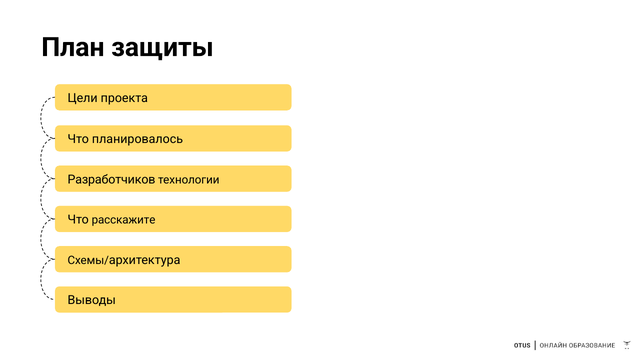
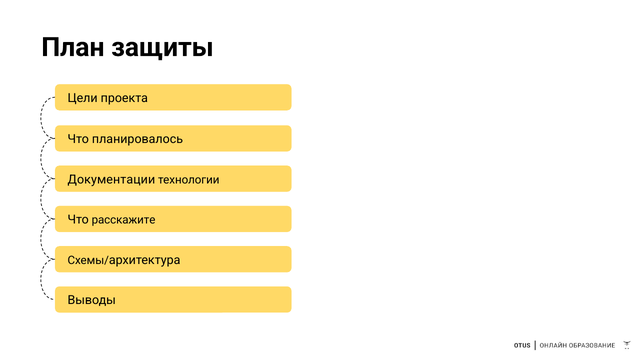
Разработчиков: Разработчиков -> Документации
